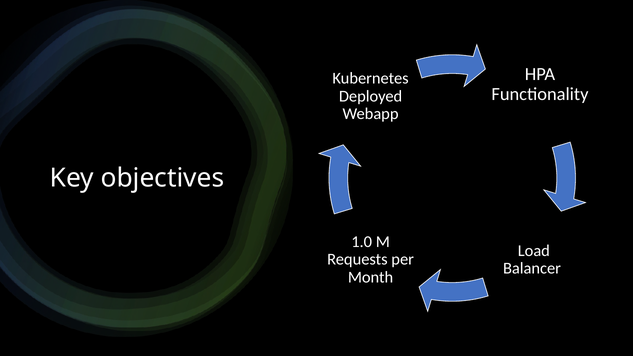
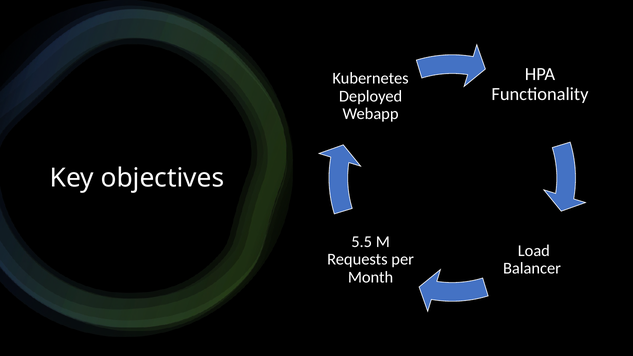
1.0: 1.0 -> 5.5
